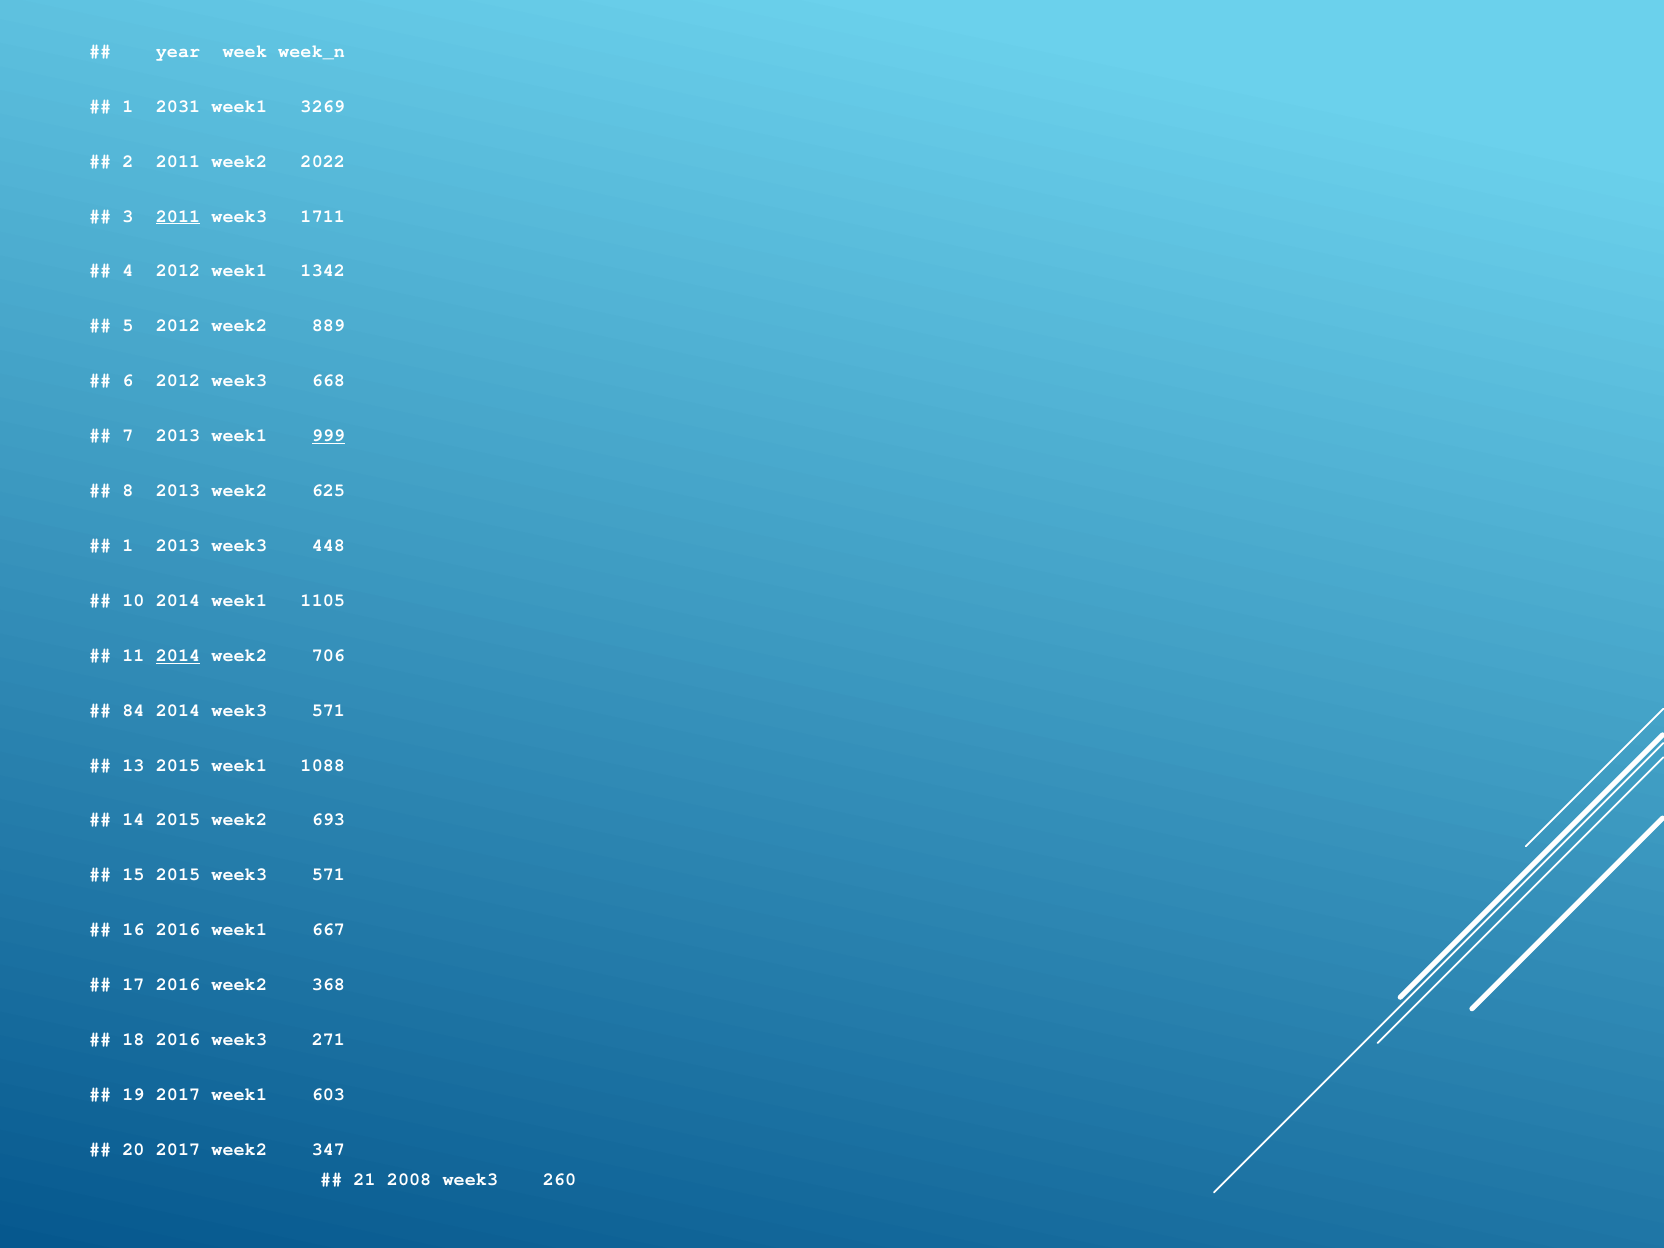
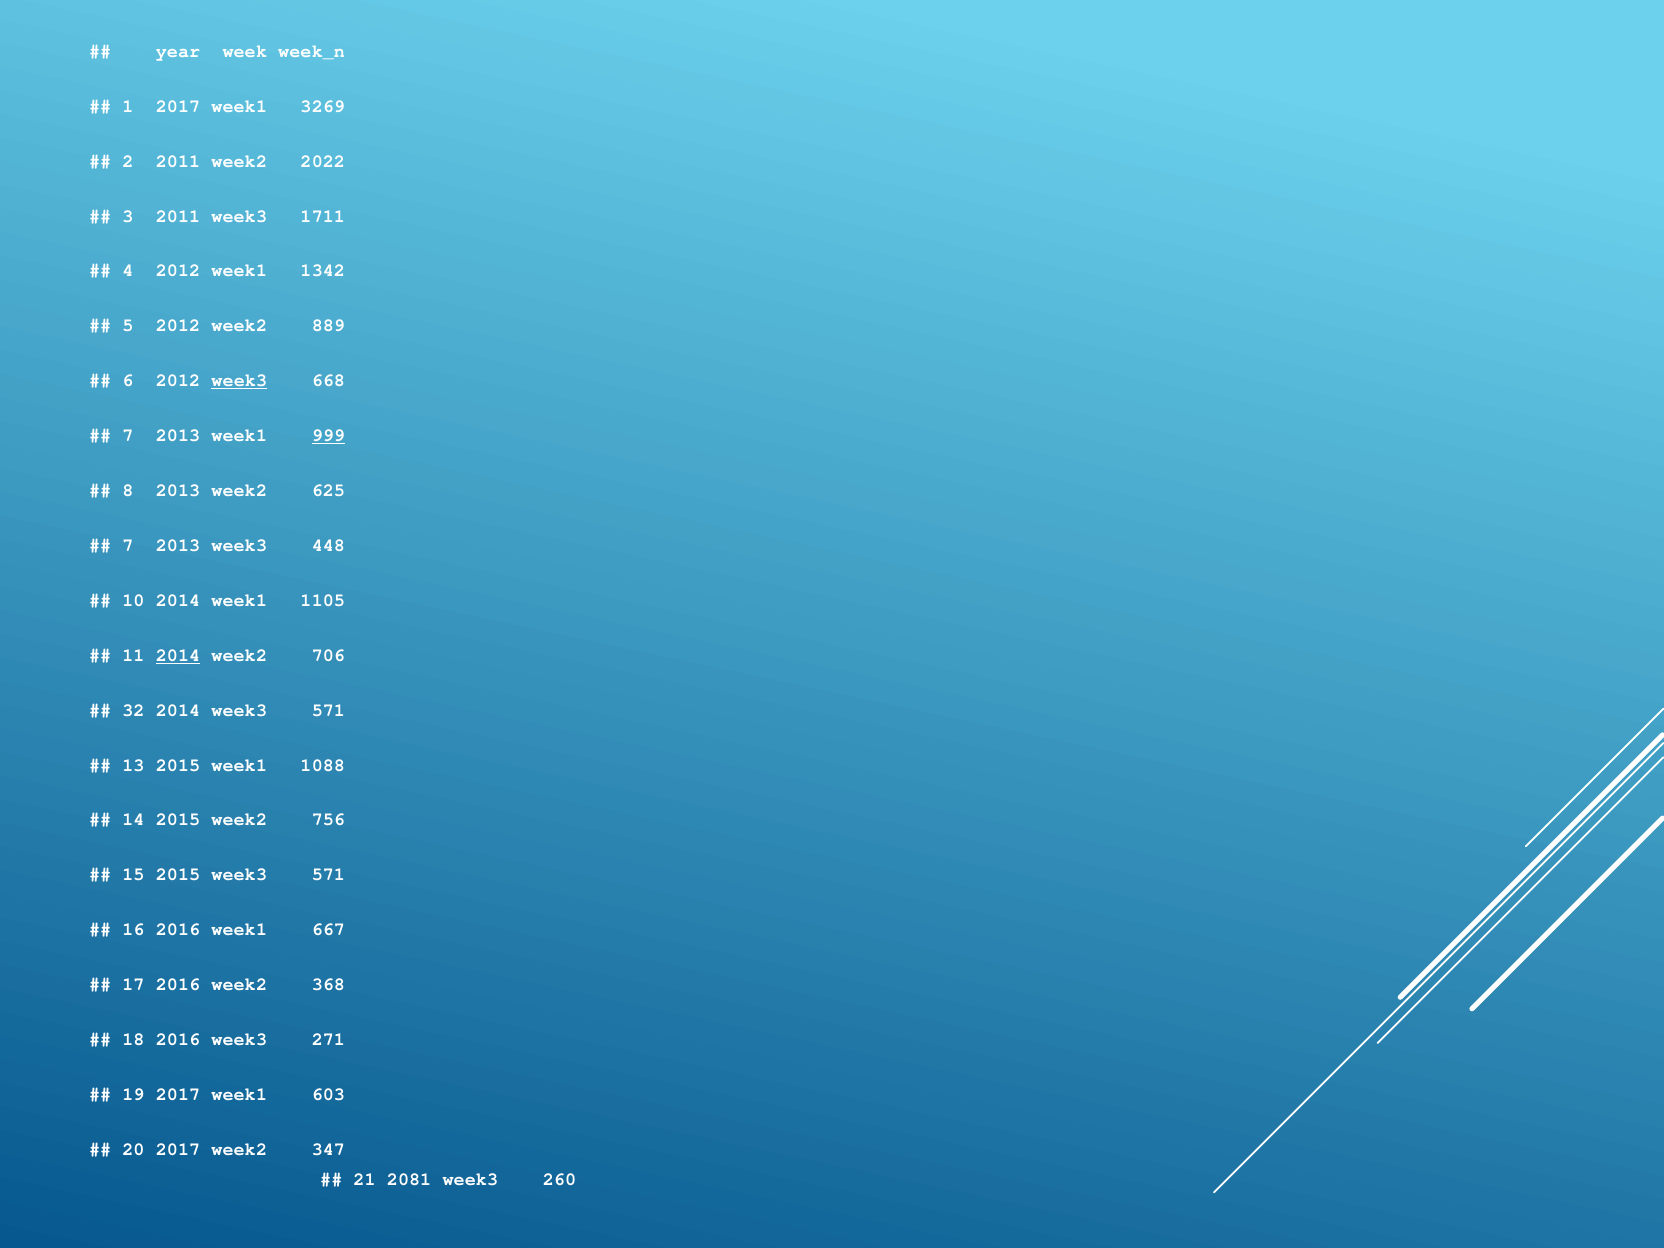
1 2031: 2031 -> 2017
2011 at (178, 216) underline: present -> none
week3 at (239, 381) underline: none -> present
1 at (128, 545): 1 -> 7
84: 84 -> 32
693: 693 -> 756
2008: 2008 -> 2081
